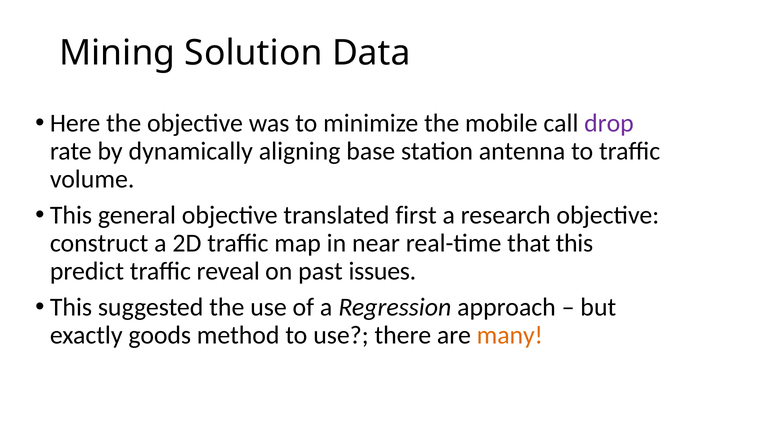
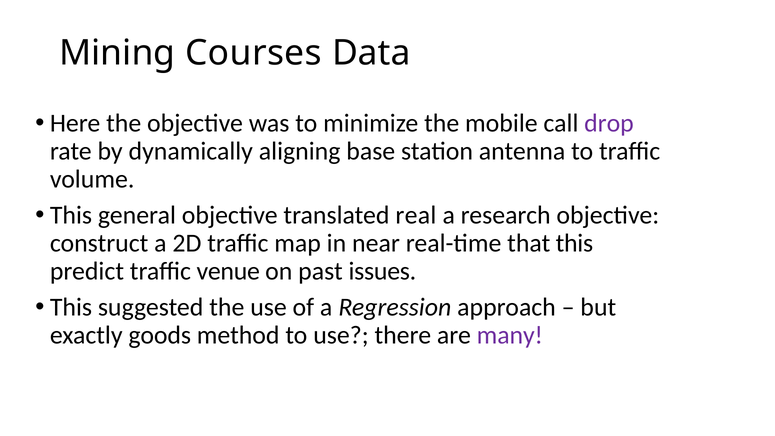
Solution: Solution -> Courses
first: first -> real
reveal: reveal -> venue
many colour: orange -> purple
